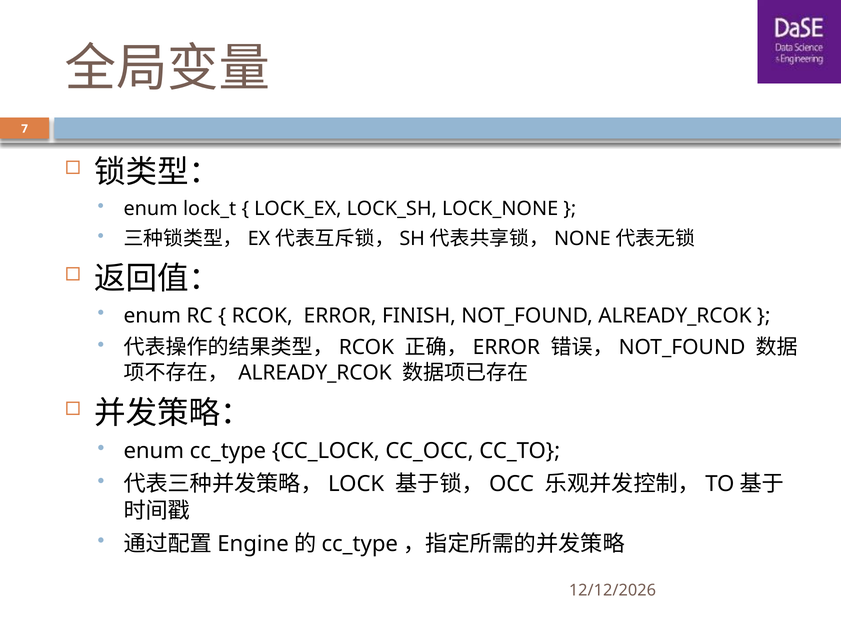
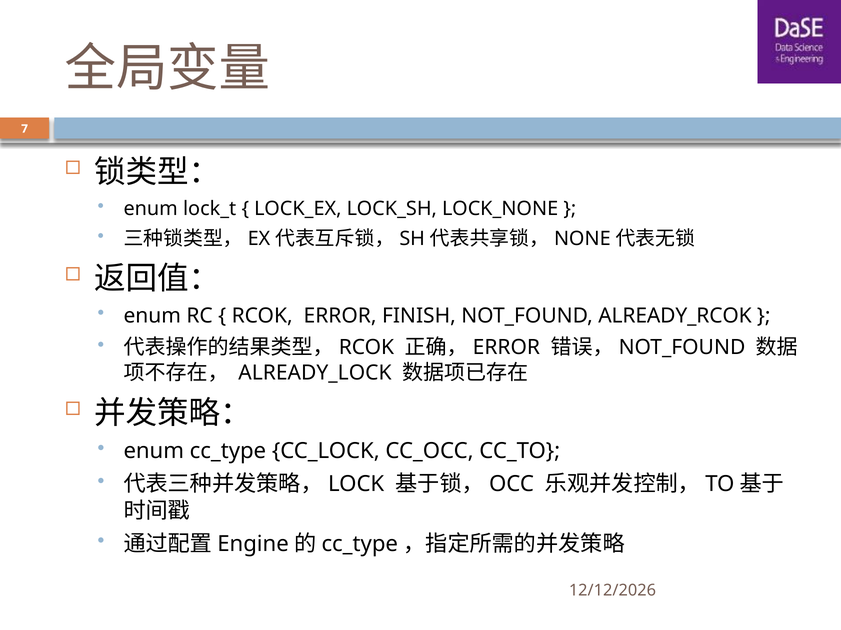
ALREADY_RCOK at (315, 373): ALREADY_RCOK -> ALREADY_LOCK
